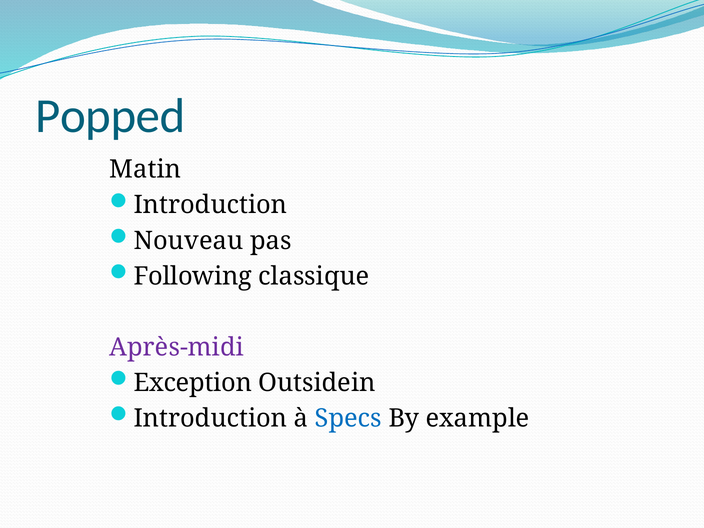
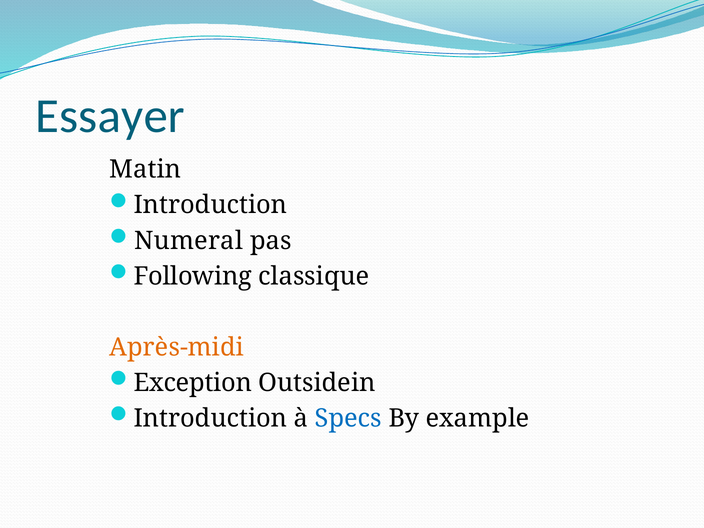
Popped: Popped -> Essayer
Nouveau: Nouveau -> Numeral
Après-midi colour: purple -> orange
